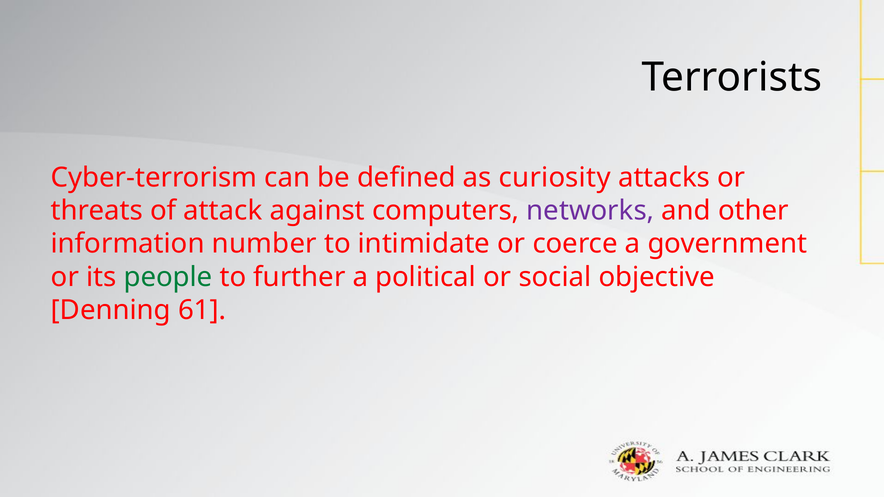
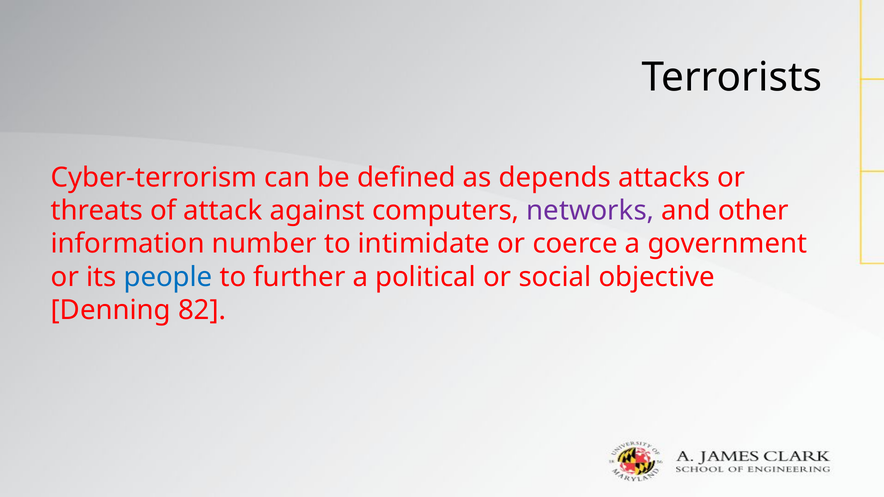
curiosity: curiosity -> depends
people colour: green -> blue
61: 61 -> 82
